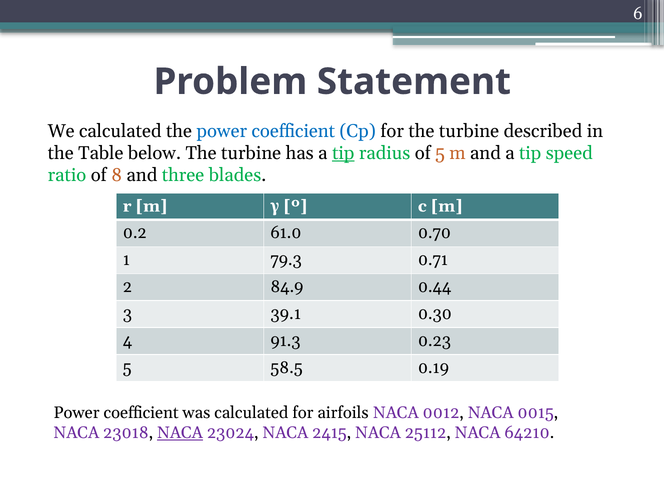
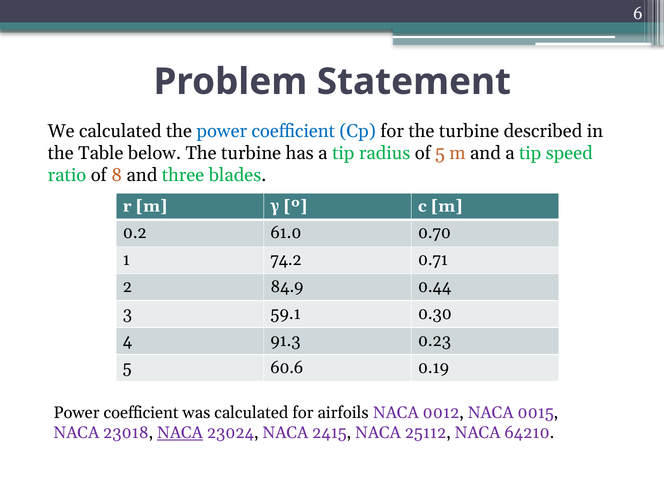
tip at (343, 153) underline: present -> none
79.3: 79.3 -> 74.2
39.1: 39.1 -> 59.1
58.5: 58.5 -> 60.6
